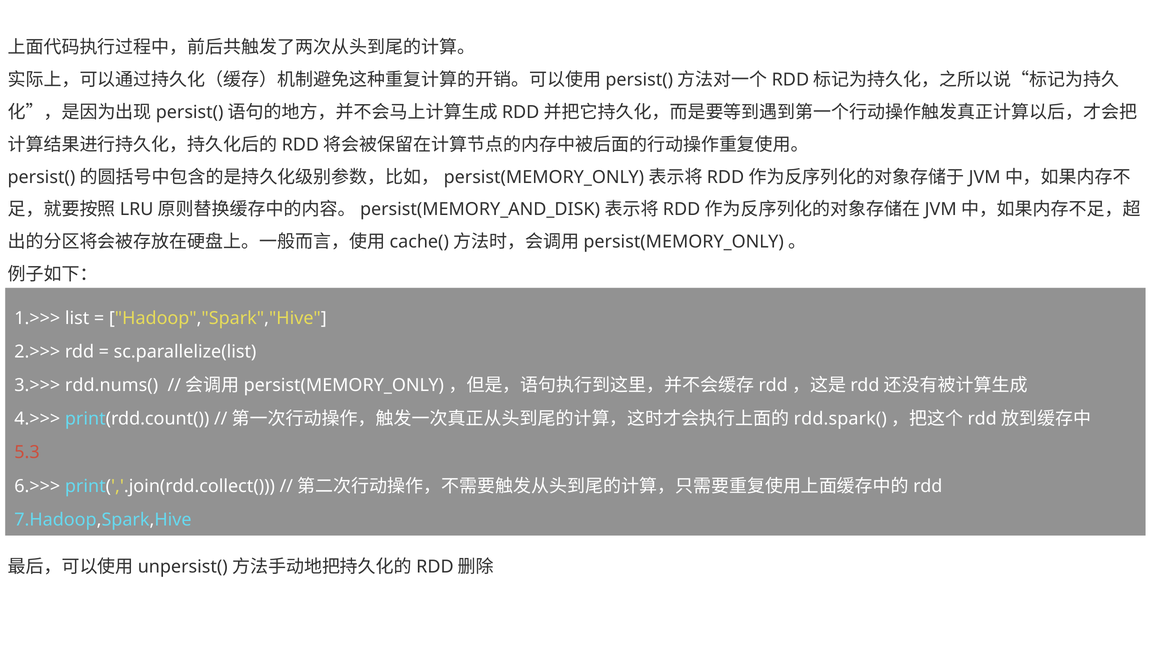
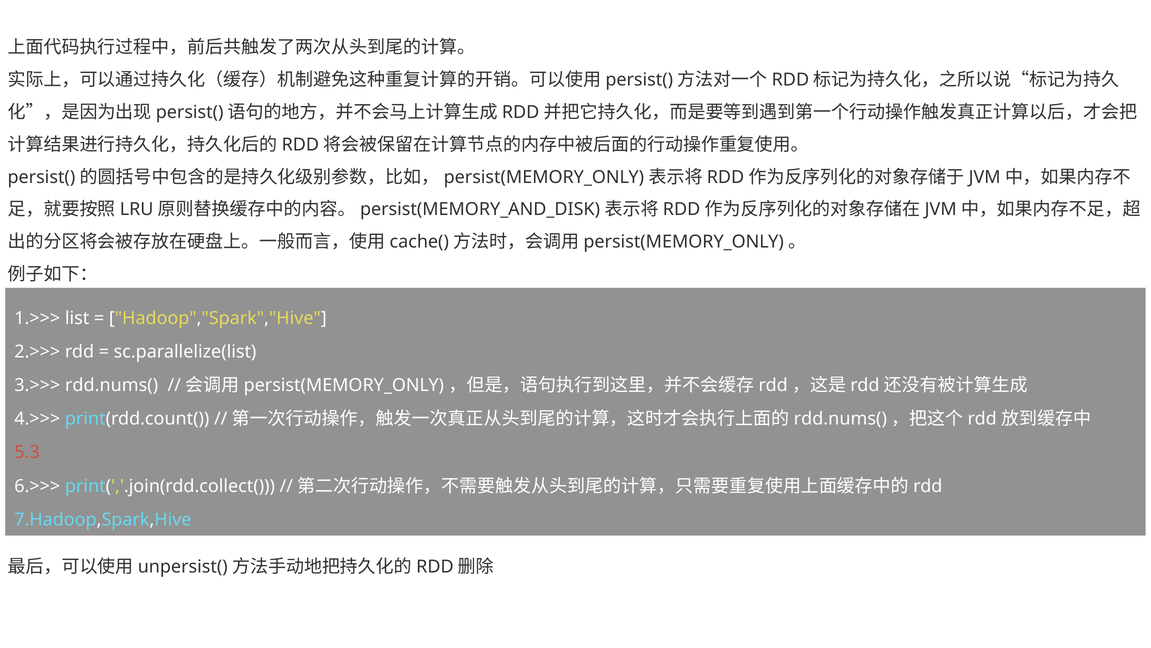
rdd.spark( at (840, 419): rdd.spark( -> rdd.nums(
